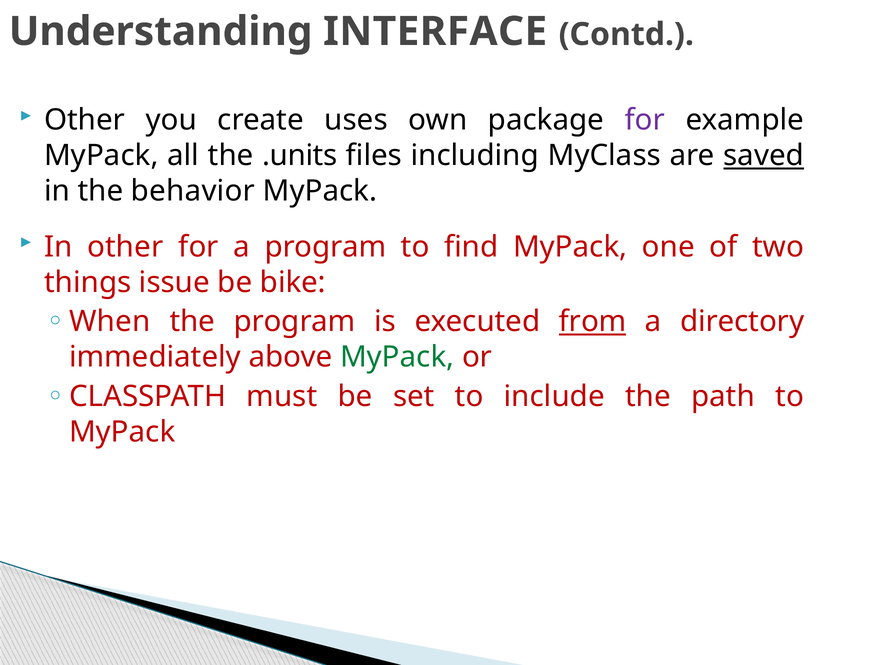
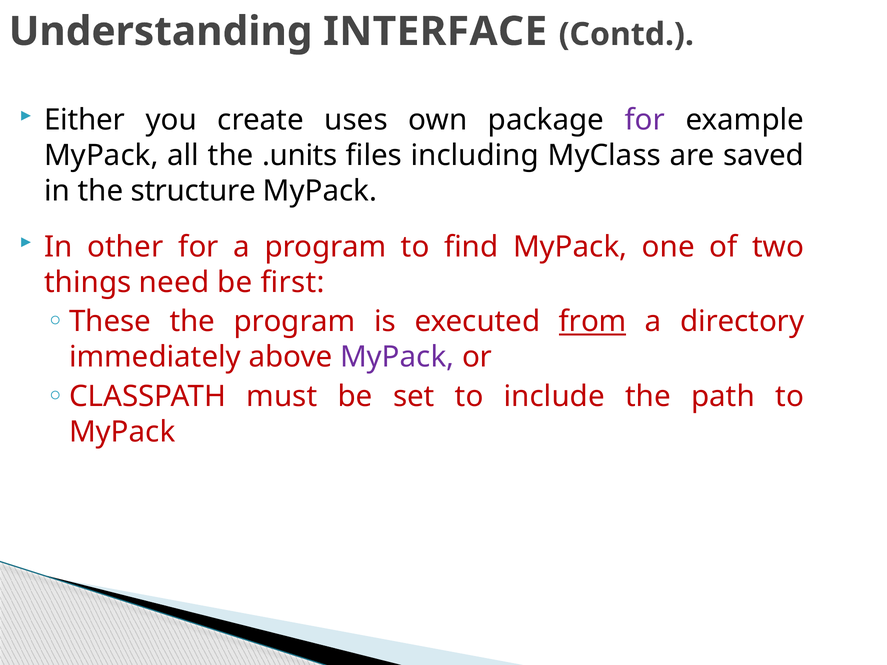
Other at (85, 120): Other -> Either
saved underline: present -> none
behavior: behavior -> structure
issue: issue -> need
bike: bike -> first
When: When -> These
MyPack at (397, 357) colour: green -> purple
